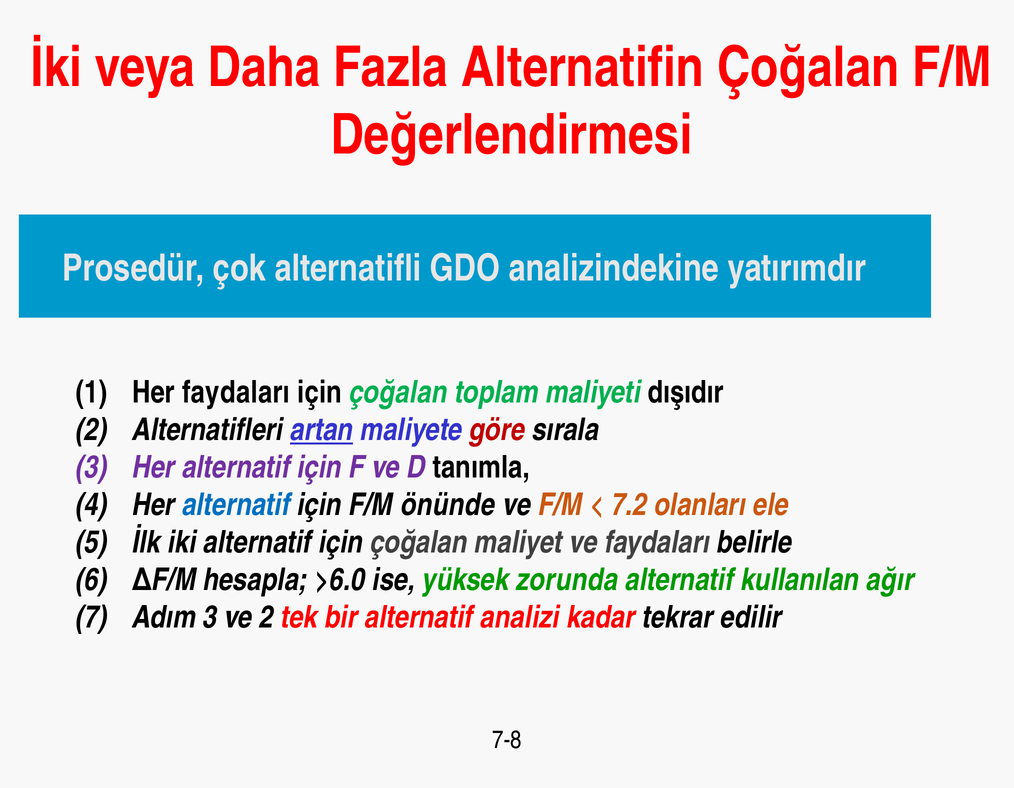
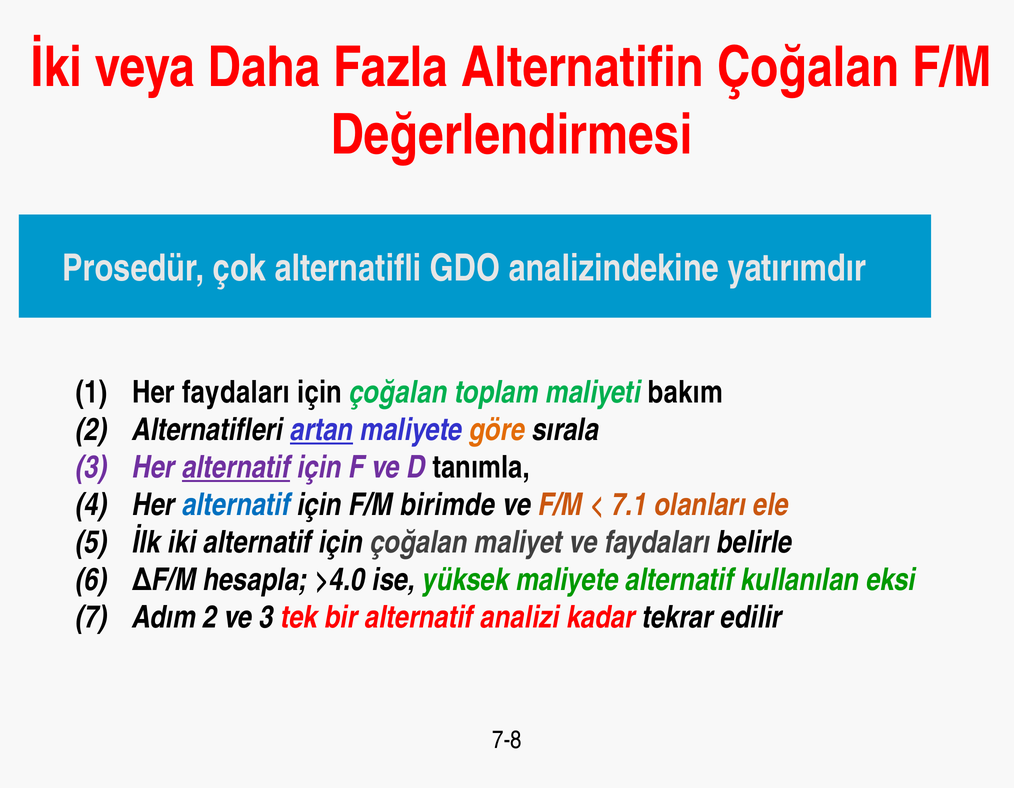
dışıdır: dışıdır -> bakım
göre colour: red -> orange
alternatif at (236, 468) underline: none -> present
önünde: önünde -> birimde
7.2: 7.2 -> 7.1
>6.0: >6.0 -> >4.0
yüksek zorunda: zorunda -> maliyete
ağır: ağır -> eksi
Adım 3: 3 -> 2
ve 2: 2 -> 3
